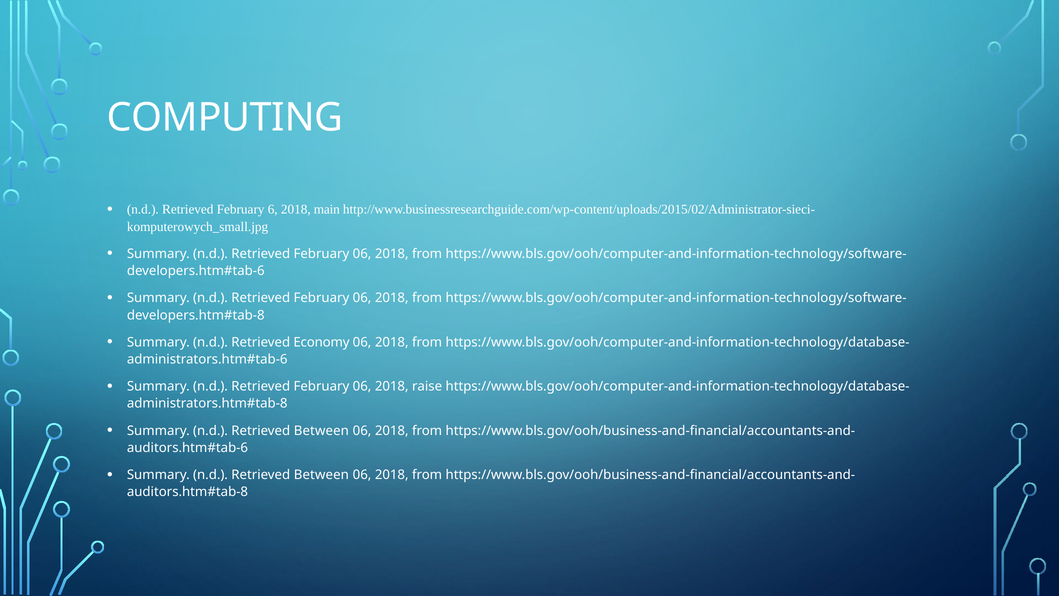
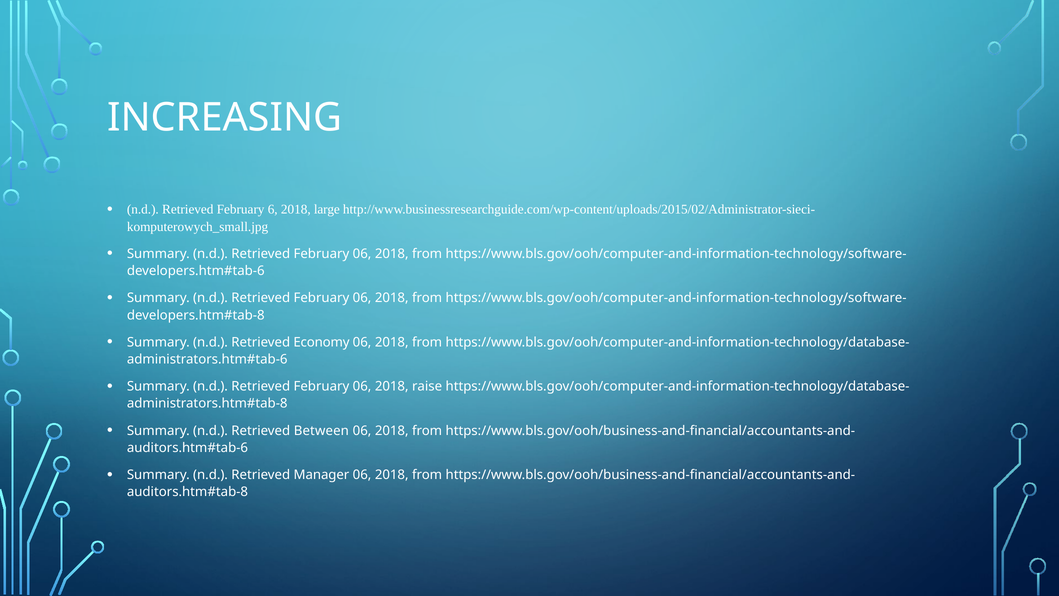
COMPUTING: COMPUTING -> INCREASING
main: main -> large
Between at (321, 475): Between -> Manager
